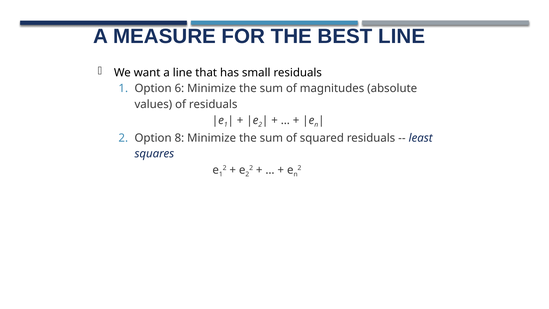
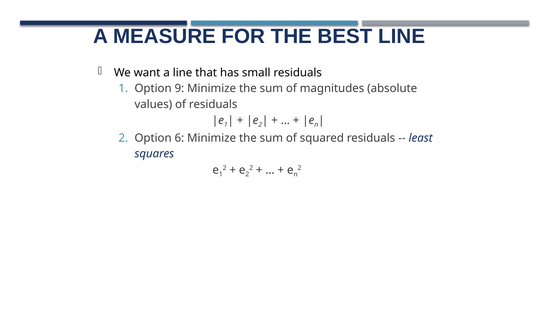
6: 6 -> 9
8: 8 -> 6
